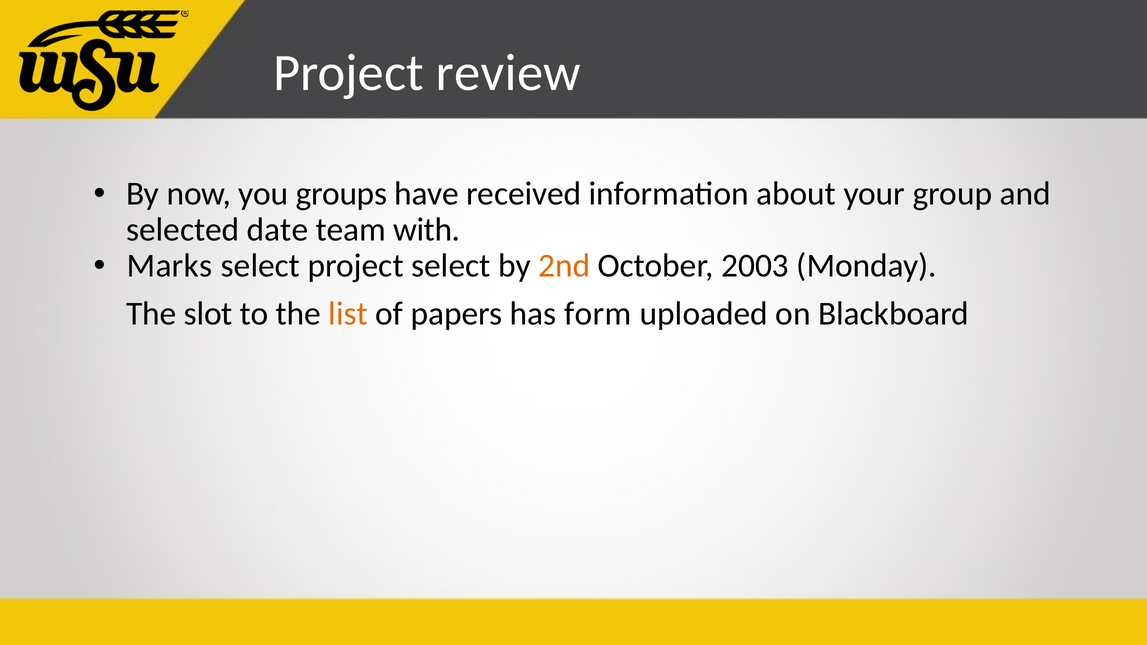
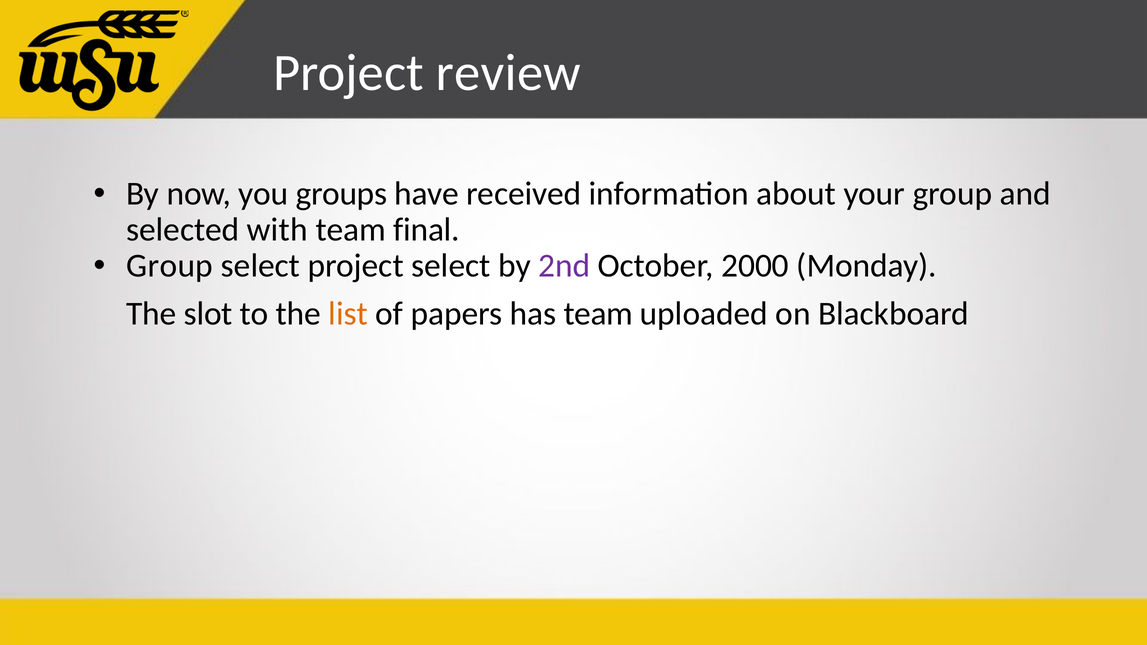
date: date -> with
with: with -> final
Marks at (170, 266): Marks -> Group
2nd colour: orange -> purple
2003: 2003 -> 2000
has form: form -> team
